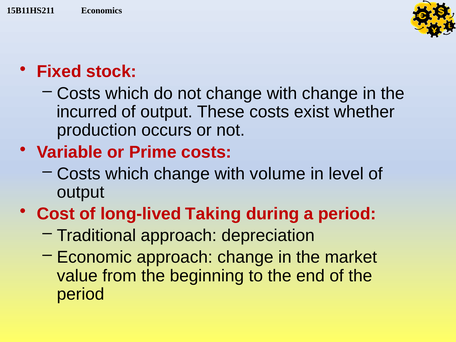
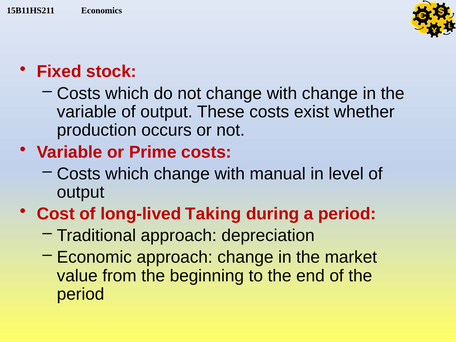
incurred at (87, 112): incurred -> variable
volume: volume -> manual
